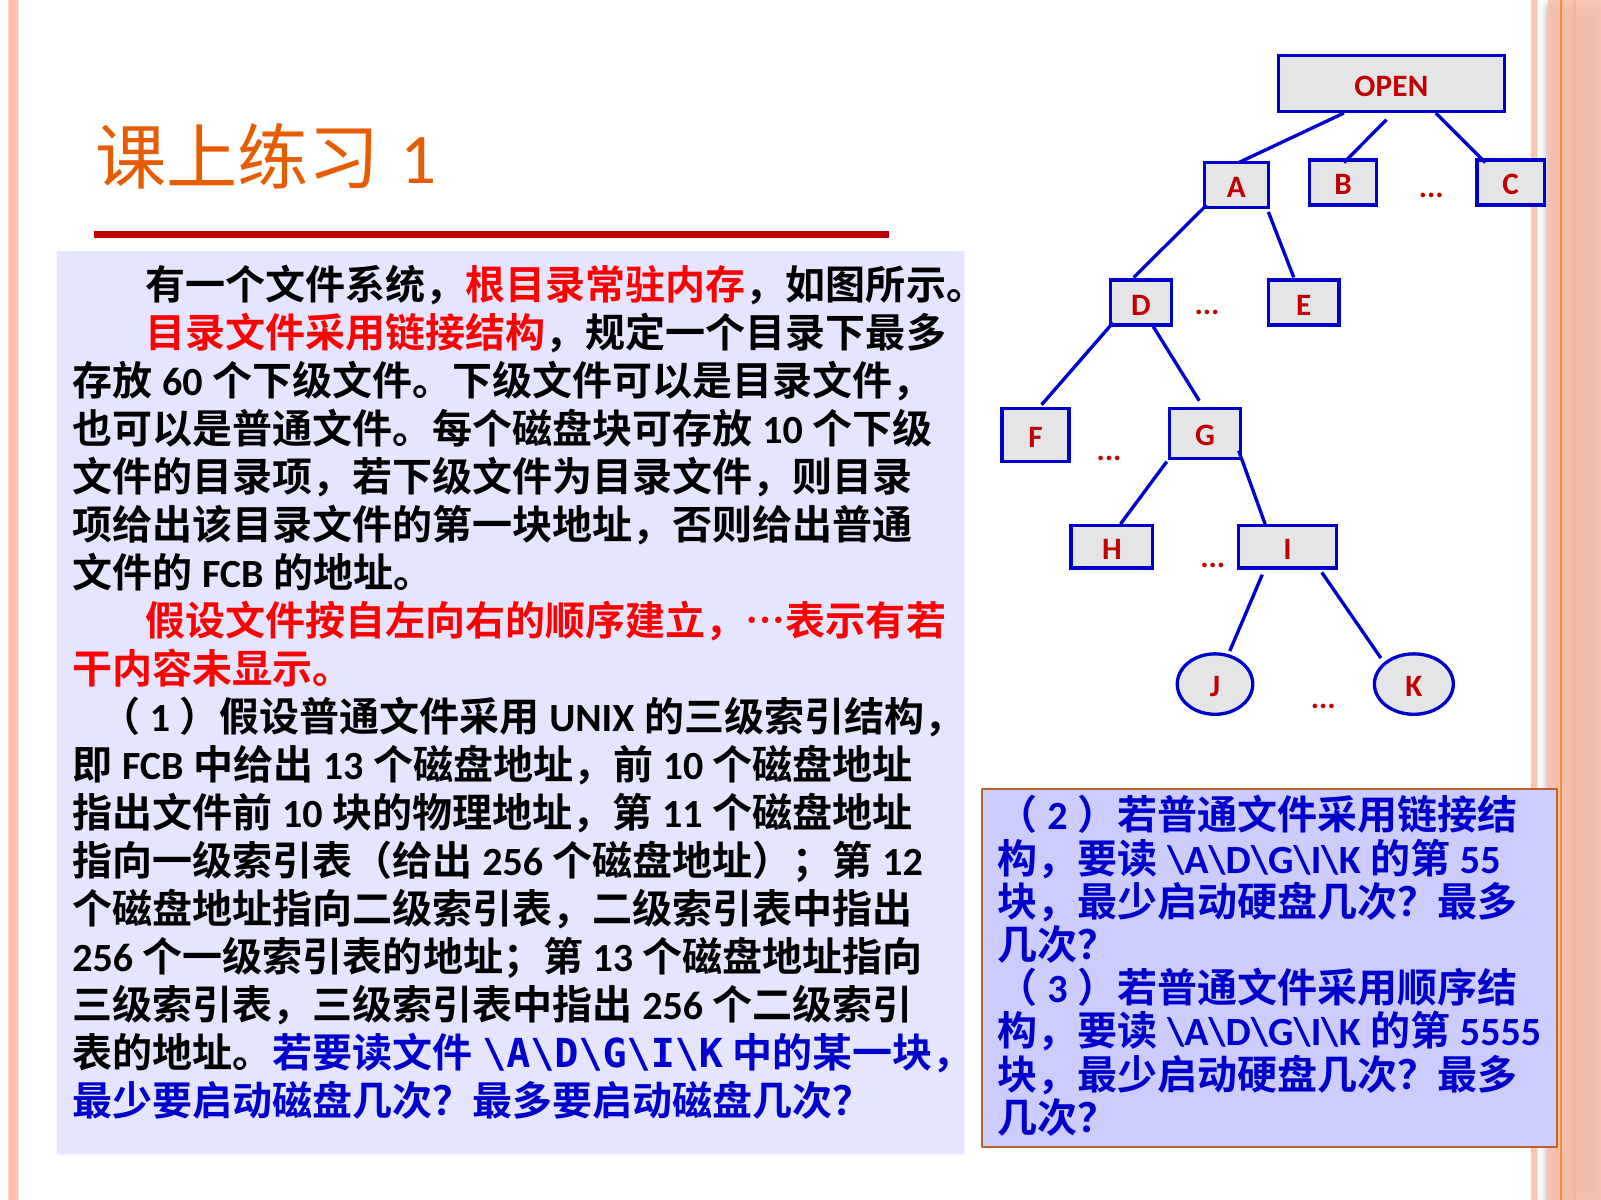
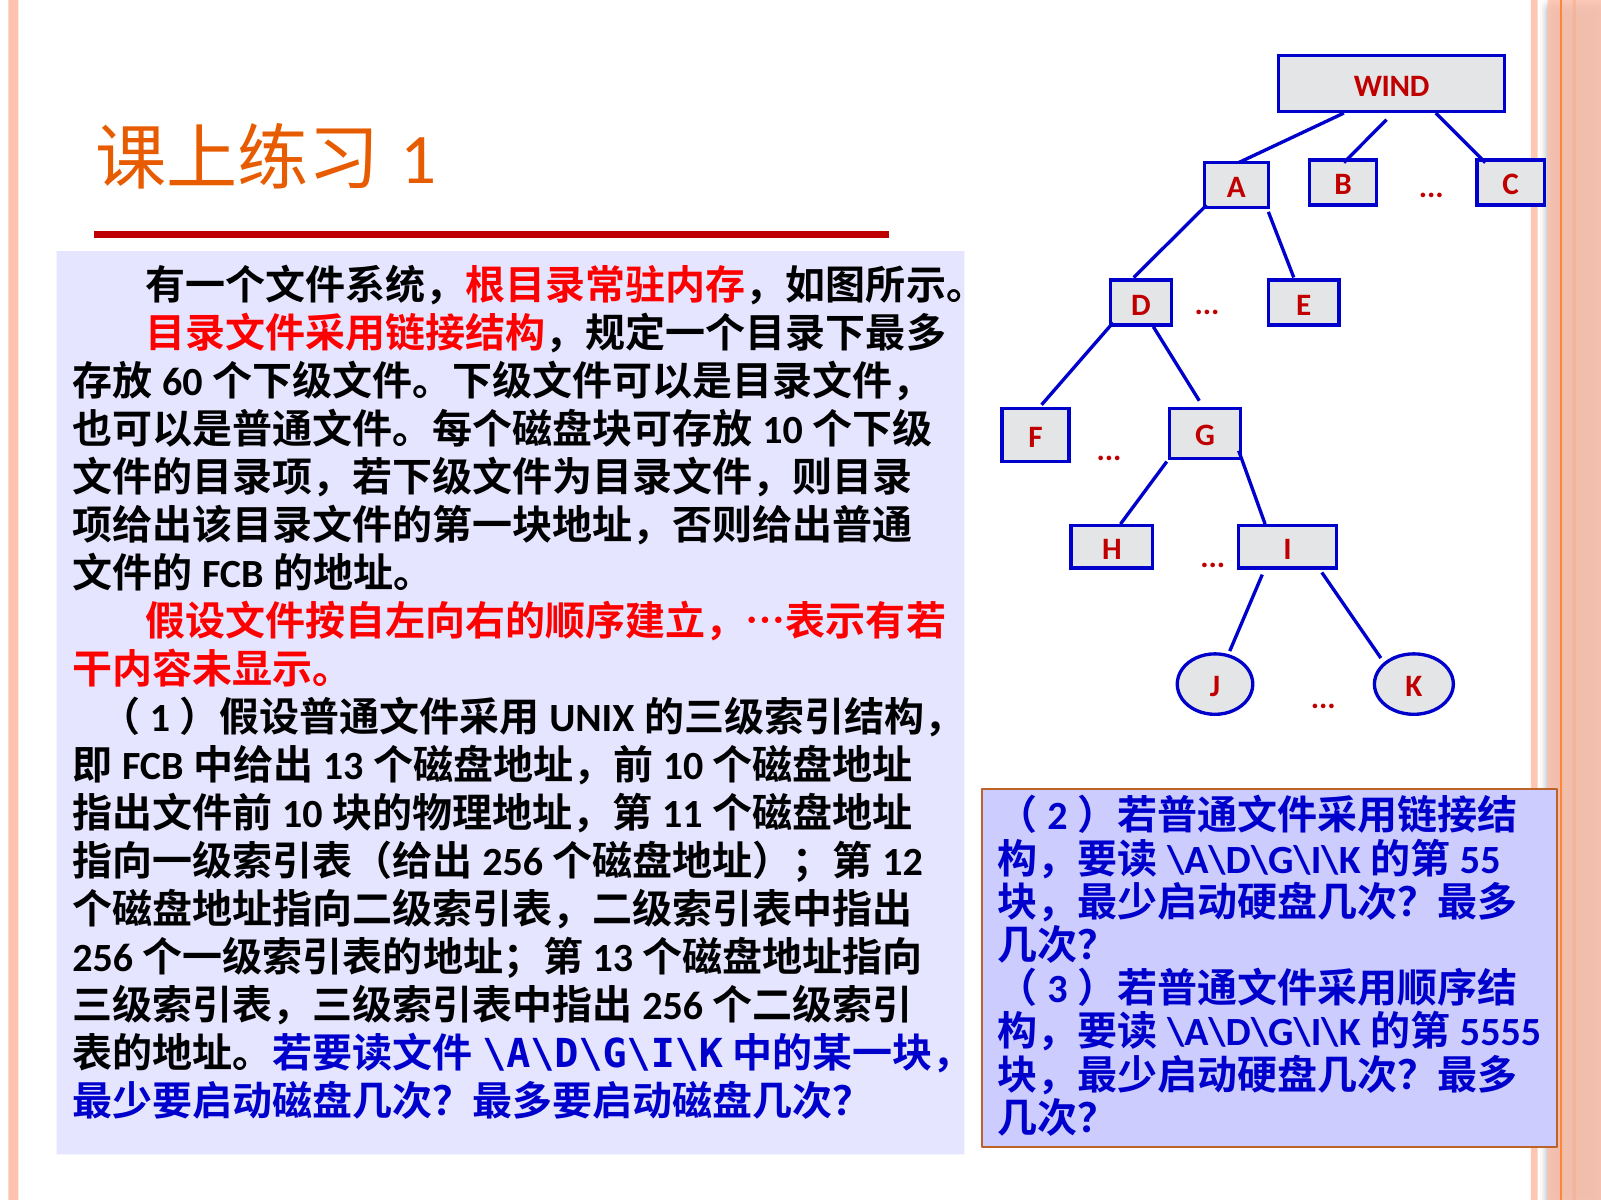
OPEN: OPEN -> WIND
